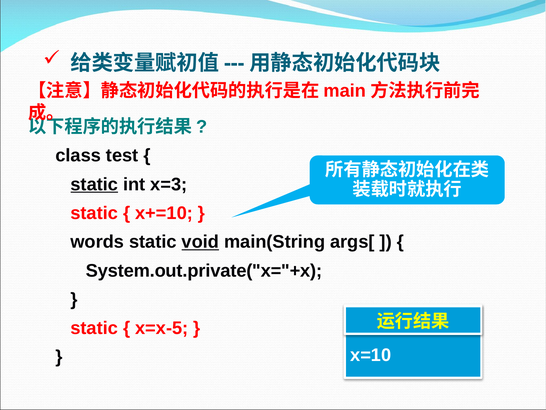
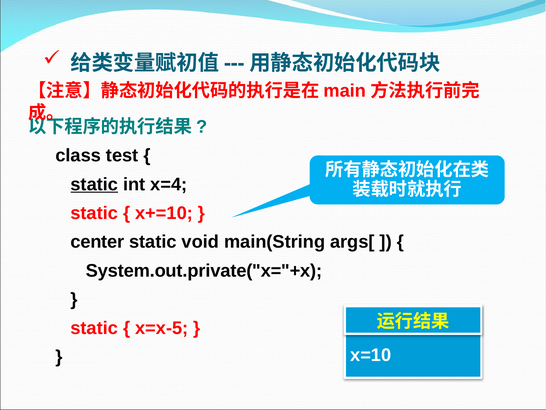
x=3: x=3 -> x=4
words: words -> center
void underline: present -> none
